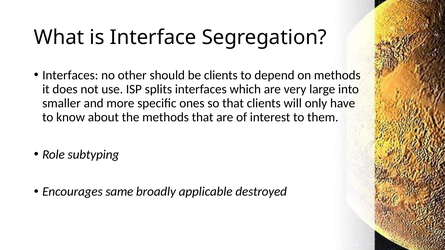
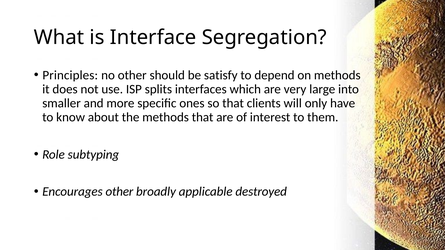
Interfaces at (70, 75): Interfaces -> Principles
be clients: clients -> satisfy
Encourages same: same -> other
